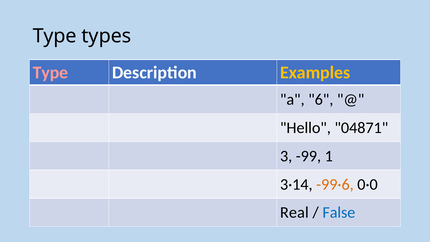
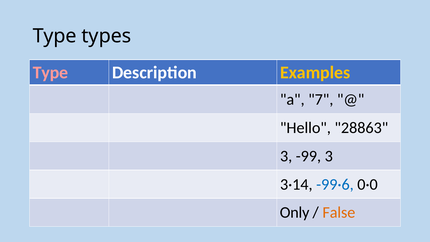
6: 6 -> 7
04871: 04871 -> 28863
-99 1: 1 -> 3
-99·6 colour: orange -> blue
Real: Real -> Only
False colour: blue -> orange
